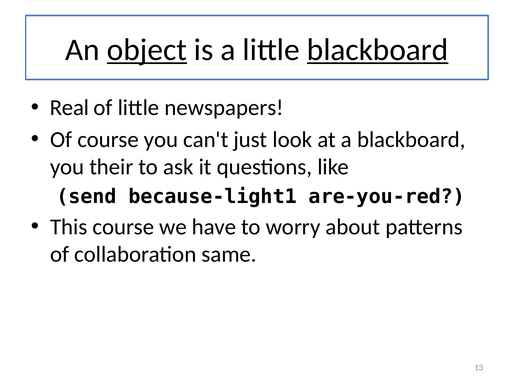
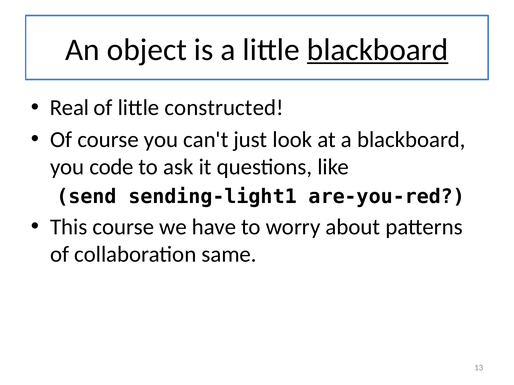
object underline: present -> none
newspapers: newspapers -> constructed
their: their -> code
because-light1: because-light1 -> sending-light1
